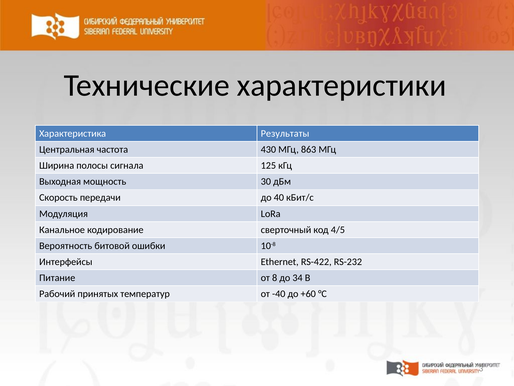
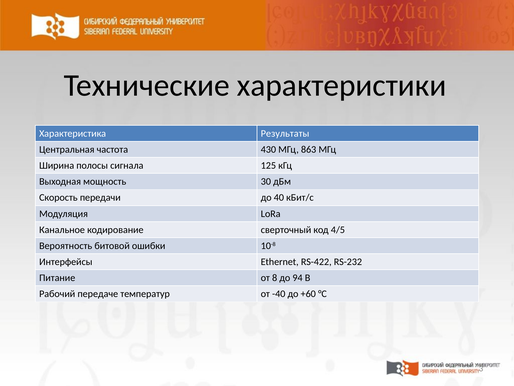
34: 34 -> 94
принятых: принятых -> передаче
